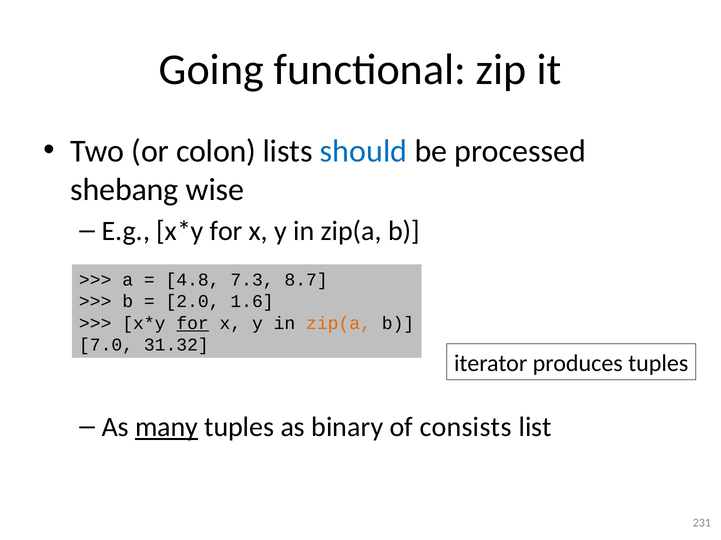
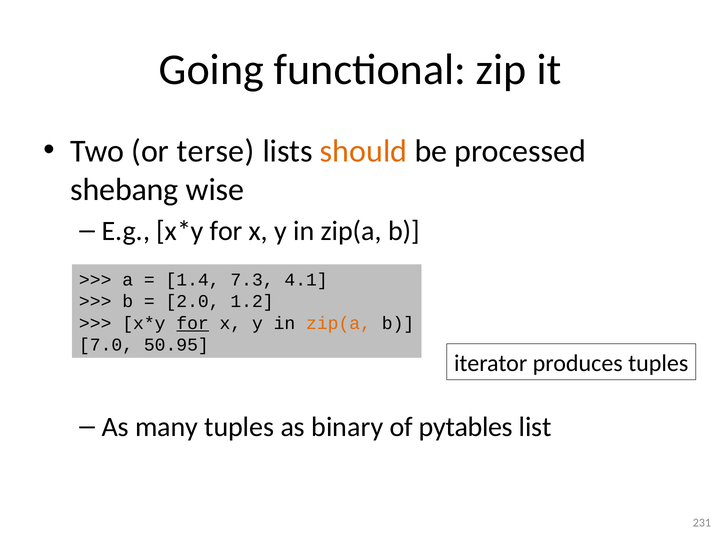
colon: colon -> terse
should colour: blue -> orange
4.8: 4.8 -> 1.4
8.7: 8.7 -> 4.1
1.6: 1.6 -> 1.2
31.32: 31.32 -> 50.95
many underline: present -> none
consists: consists -> pytables
